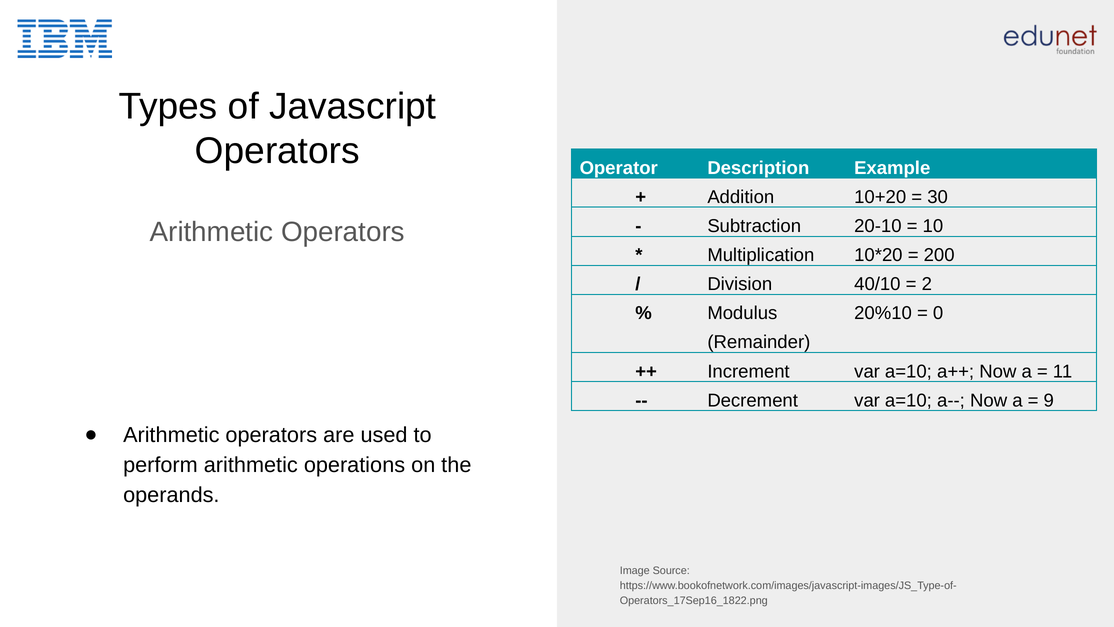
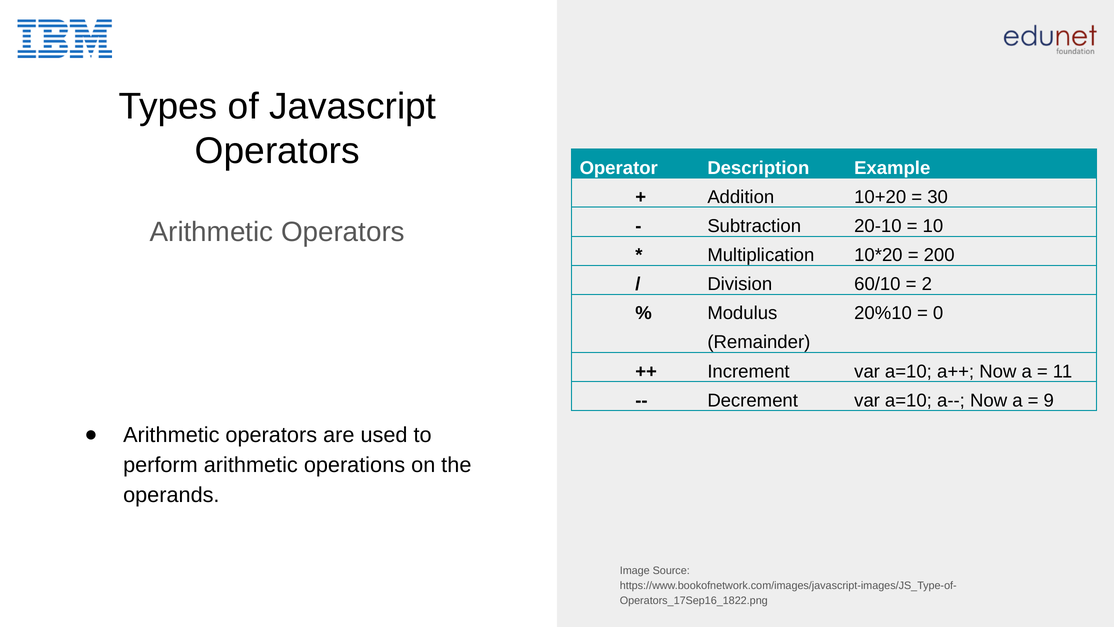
40/10: 40/10 -> 60/10
